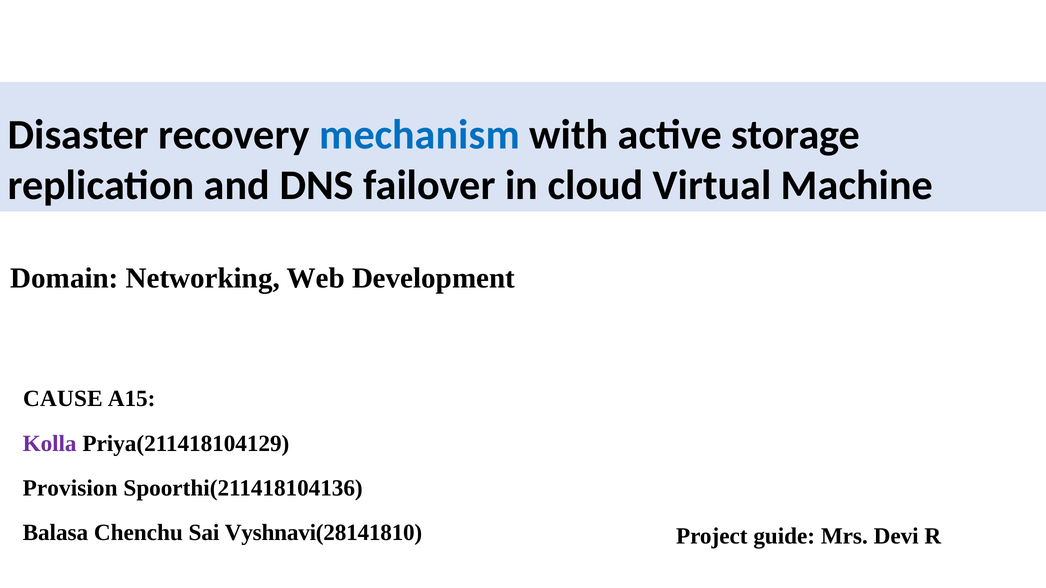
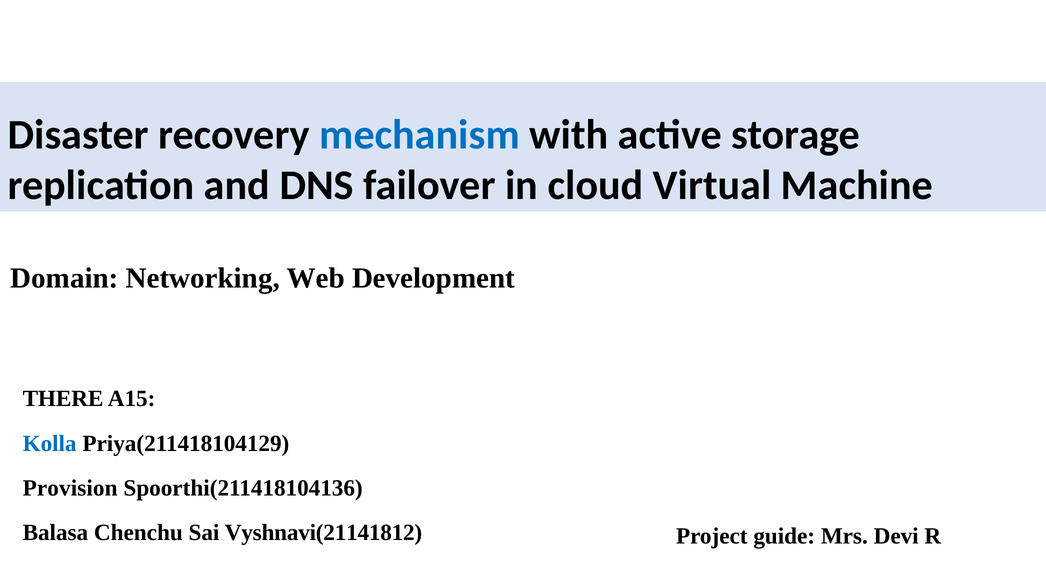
CAUSE: CAUSE -> THERE
Kolla colour: purple -> blue
Vyshnavi(28141810: Vyshnavi(28141810 -> Vyshnavi(21141812
